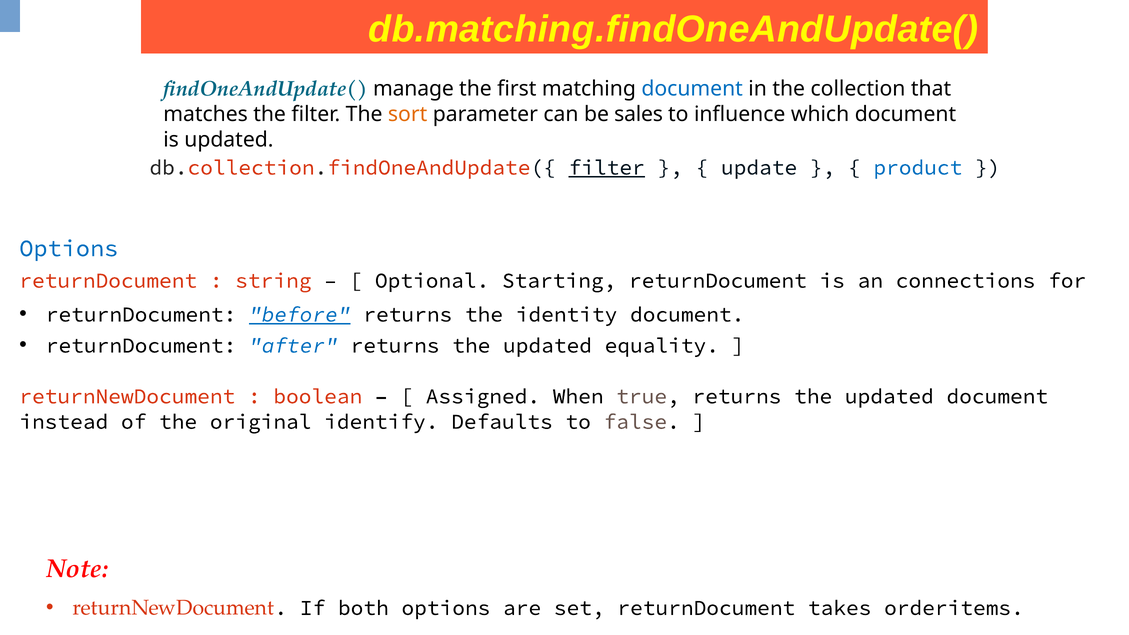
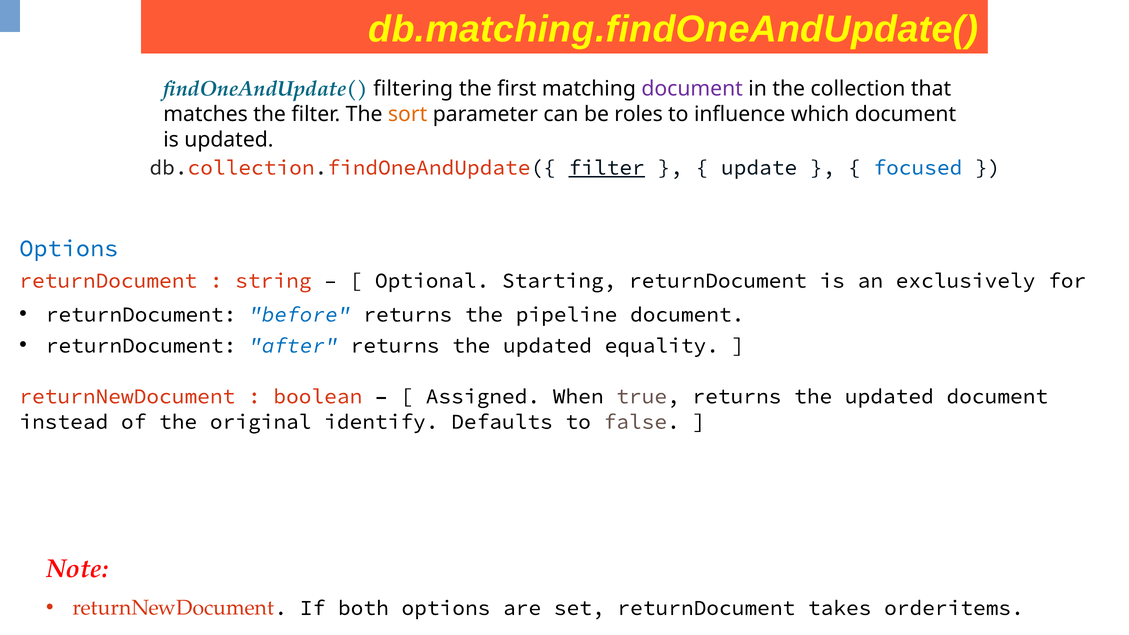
manage: manage -> filtering
document at (692, 89) colour: blue -> purple
sales: sales -> roles
product: product -> focused
connections: connections -> exclusively
before underline: present -> none
identity: identity -> pipeline
